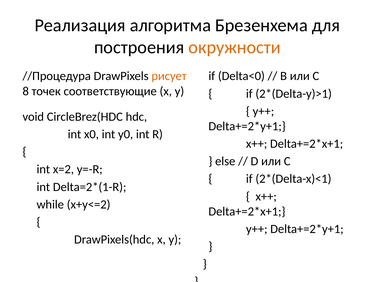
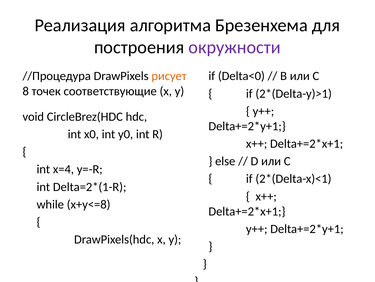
окружности colour: orange -> purple
x=2: x=2 -> x=4
x+y<=2: x+y<=2 -> x+y<=8
